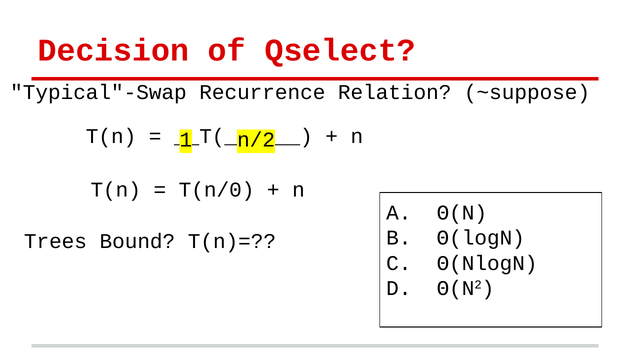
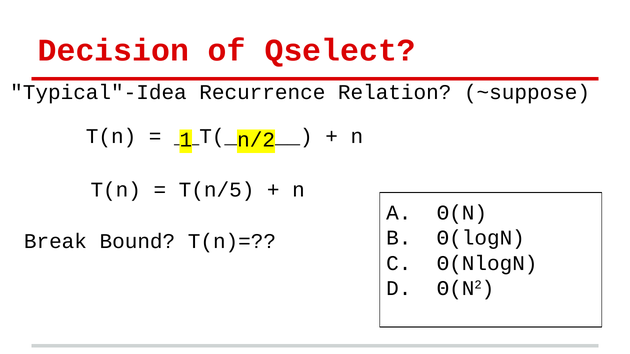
Typical"-Swap: Typical"-Swap -> Typical"-Idea
T(n/0: T(n/0 -> T(n/5
Trees: Trees -> Break
